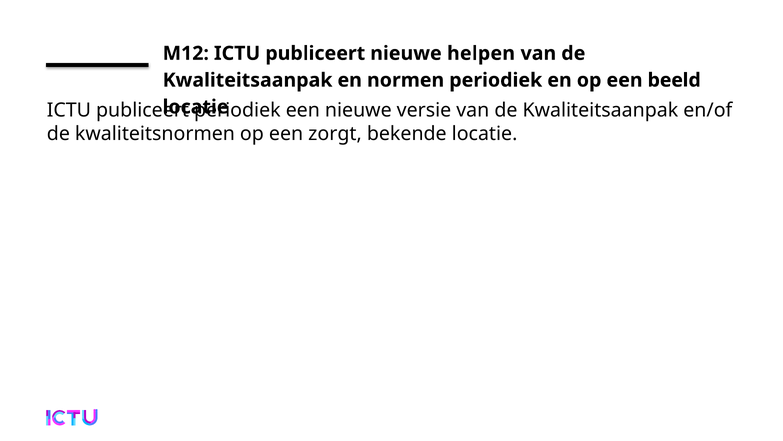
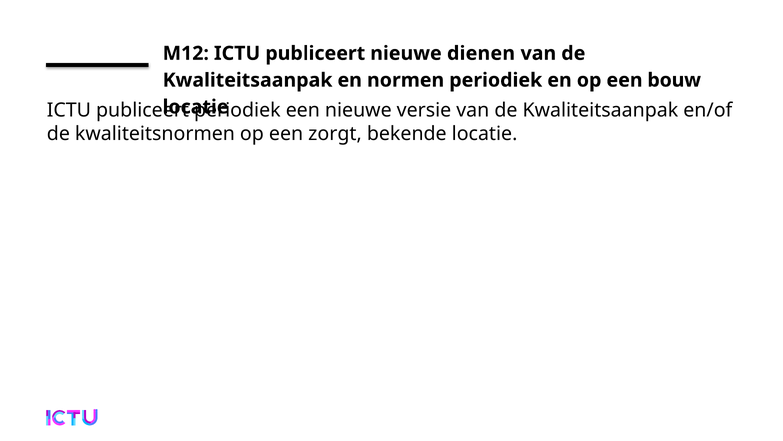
helpen: helpen -> dienen
beeld: beeld -> bouw
